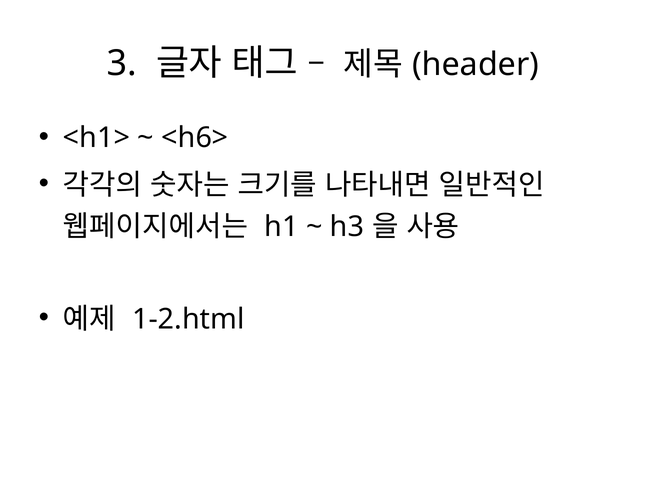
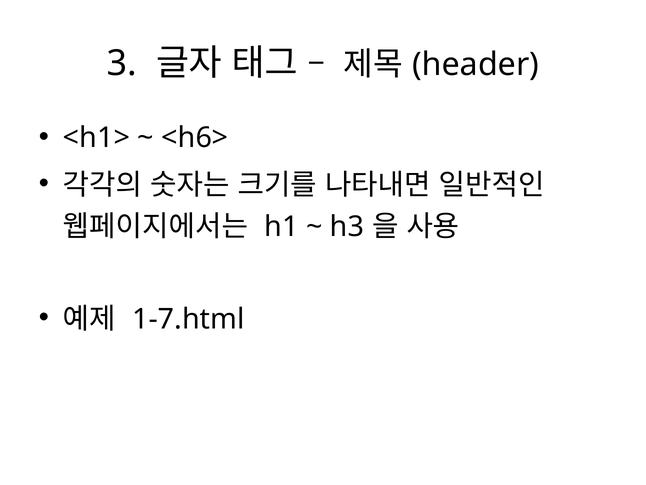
1-2.html: 1-2.html -> 1-7.html
